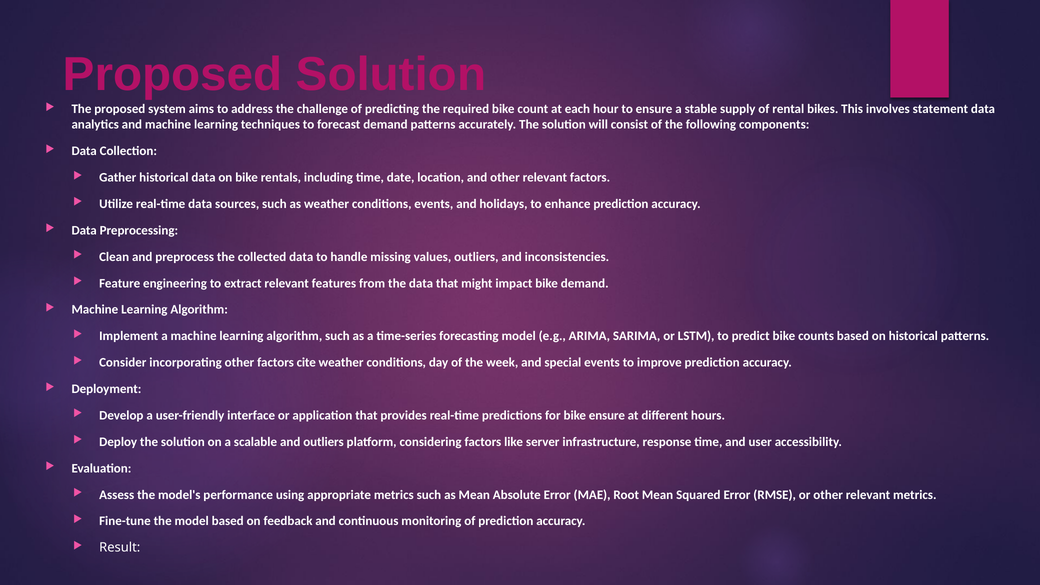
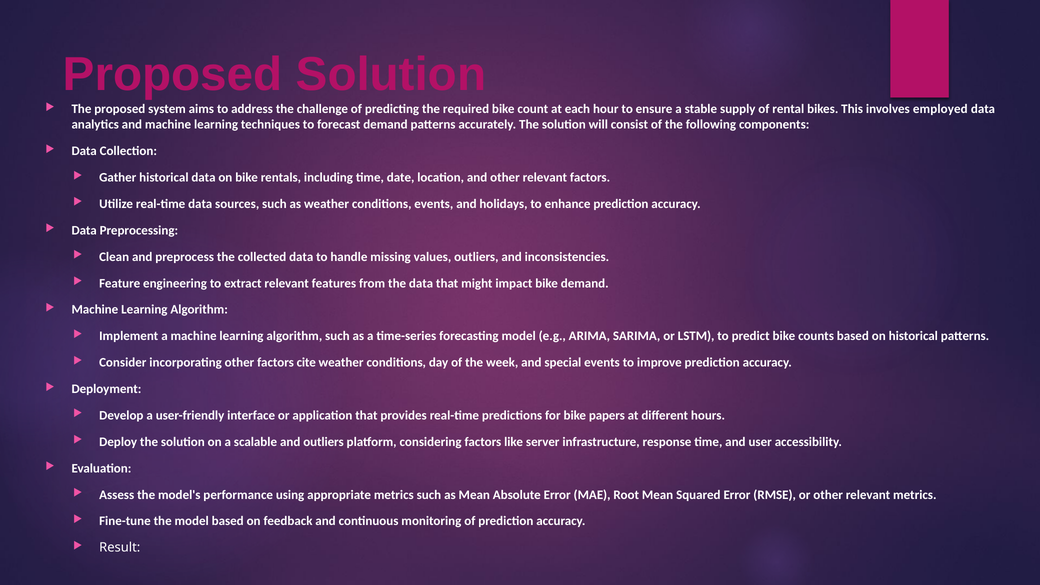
statement: statement -> employed
bike ensure: ensure -> papers
